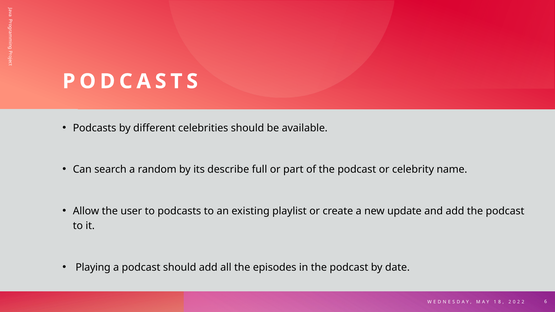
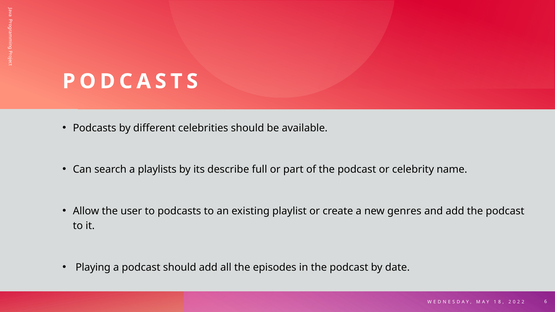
random: random -> playlists
update: update -> genres
